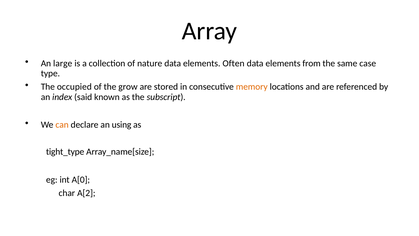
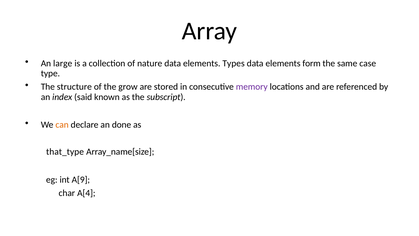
Often: Often -> Types
from: from -> form
occupied: occupied -> structure
memory colour: orange -> purple
using: using -> done
tight_type: tight_type -> that_type
A[0: A[0 -> A[9
A[2: A[2 -> A[4
